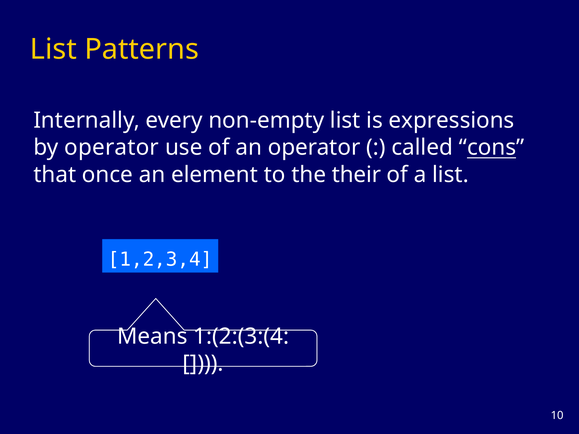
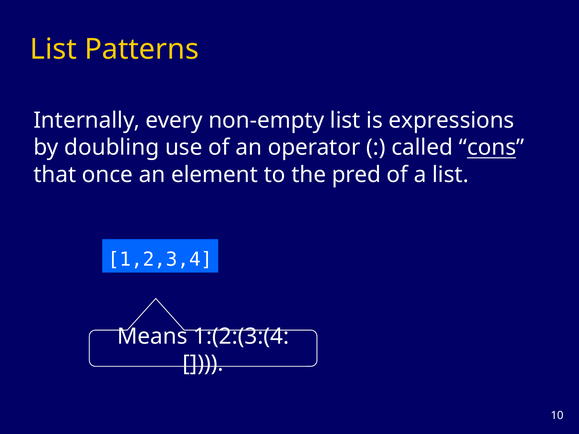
by operator: operator -> doubling
their: their -> pred
